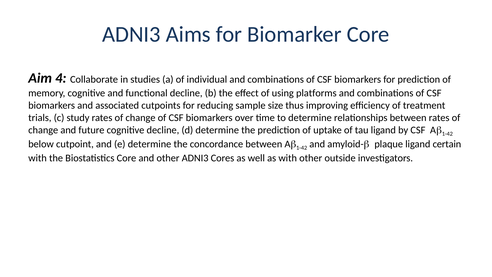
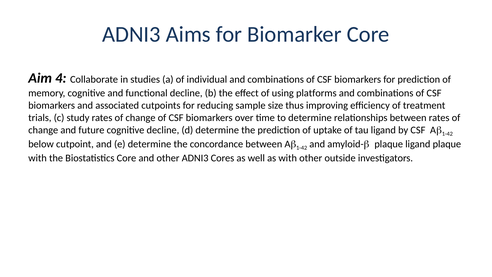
ligand certain: certain -> plaque
